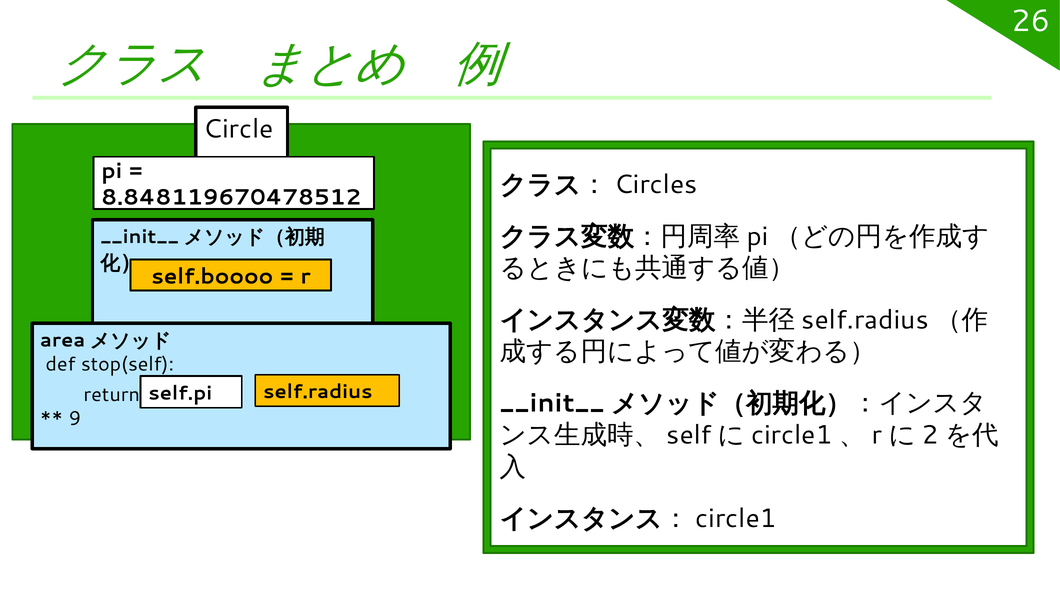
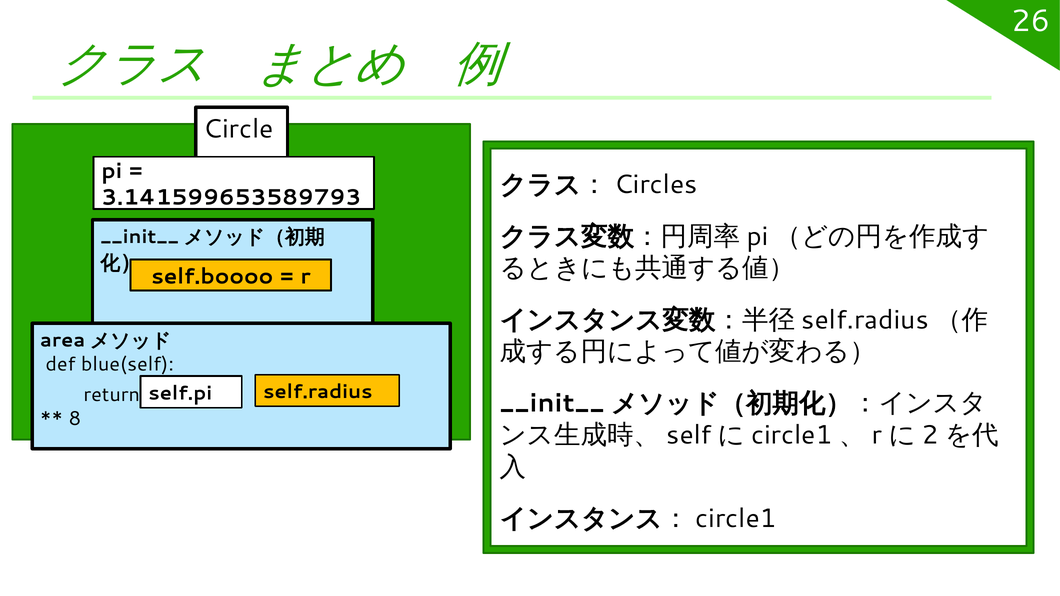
8.848119670478512: 8.848119670478512 -> 3.141599653589793
stop(self: stop(self -> blue(self
9: 9 -> 8
